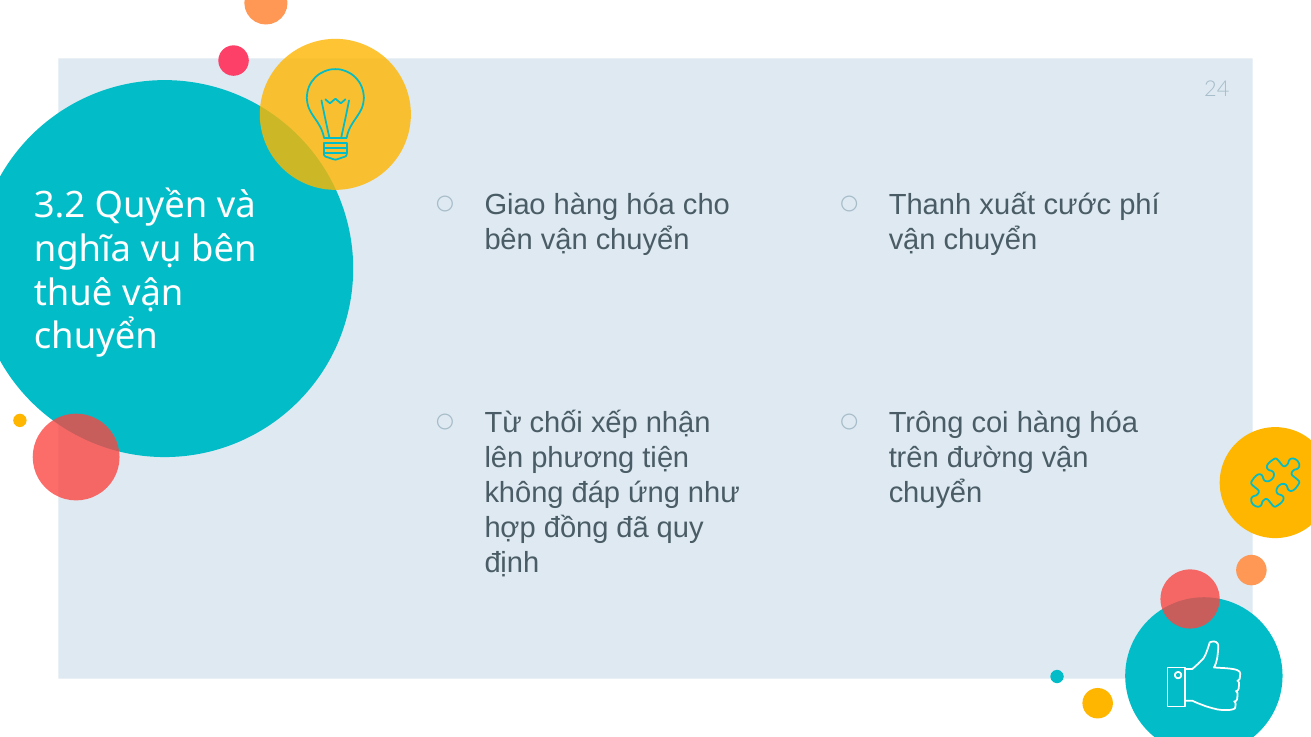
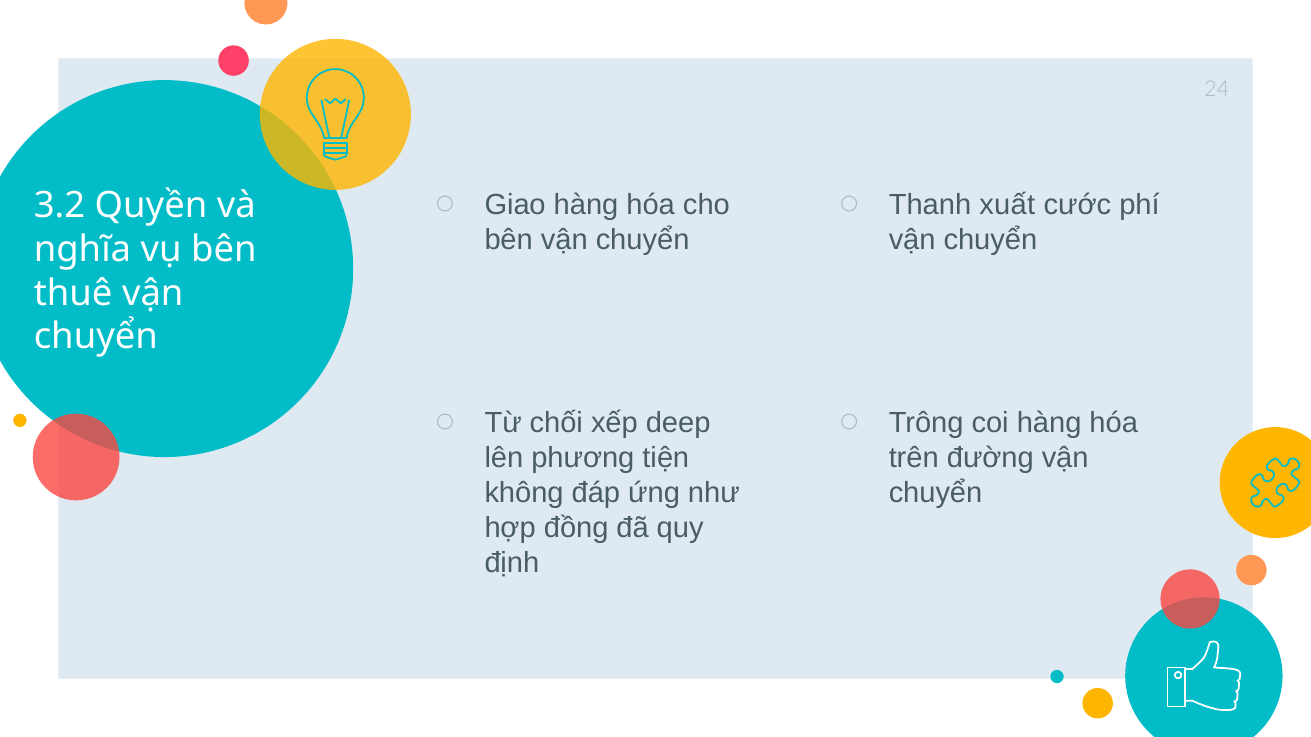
nhận: nhận -> deep
